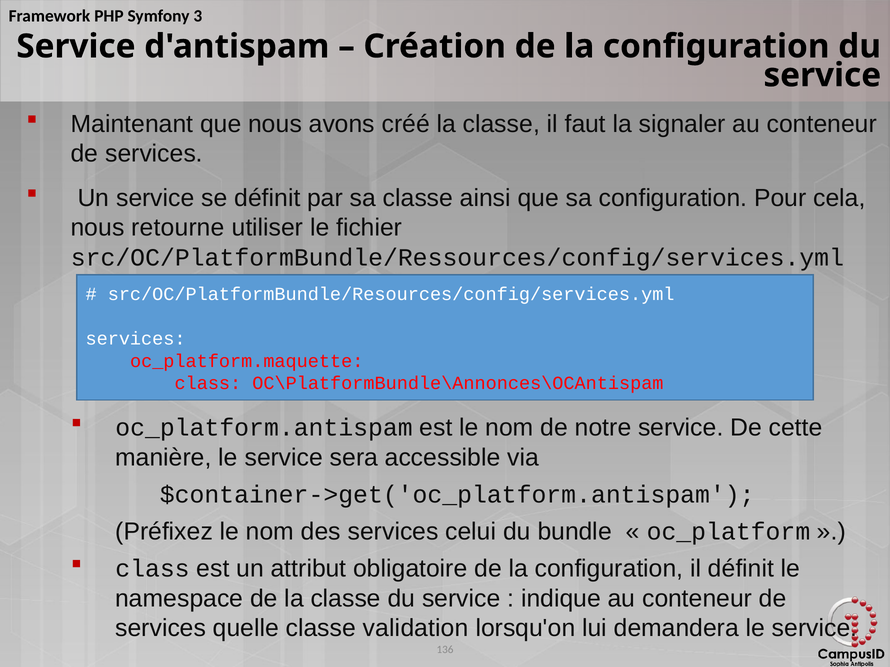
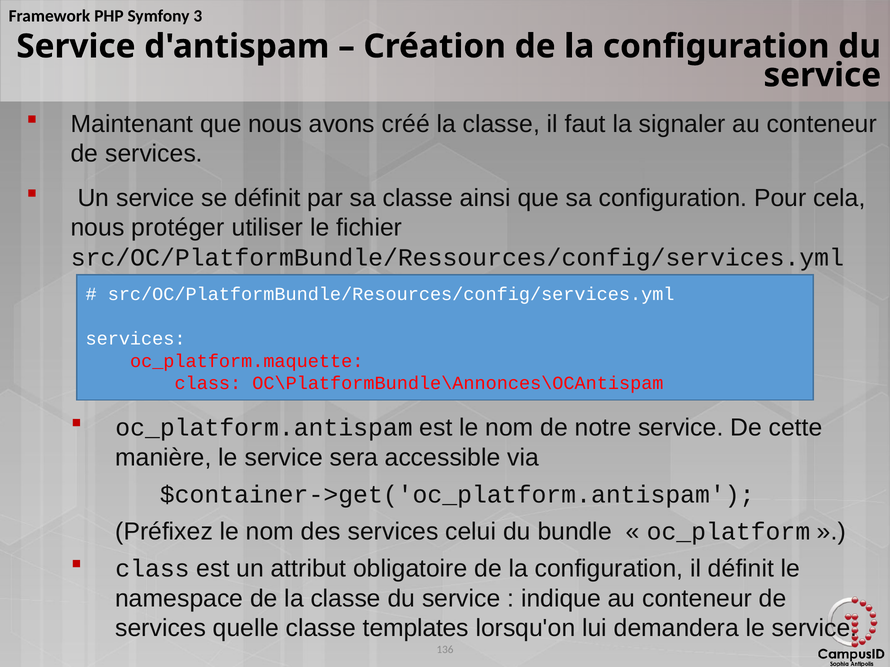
retourne: retourne -> protéger
validation: validation -> templates
